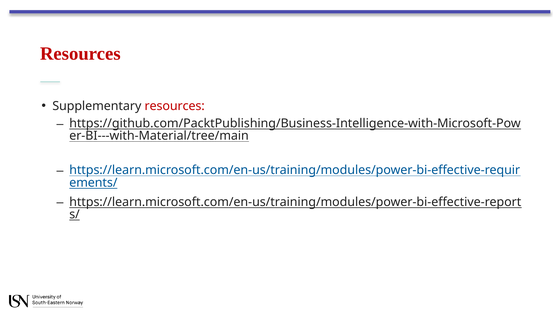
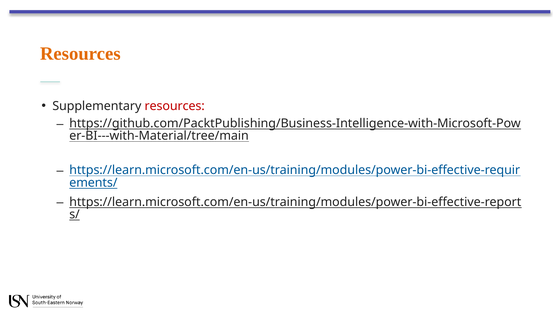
Resources at (80, 54) colour: red -> orange
